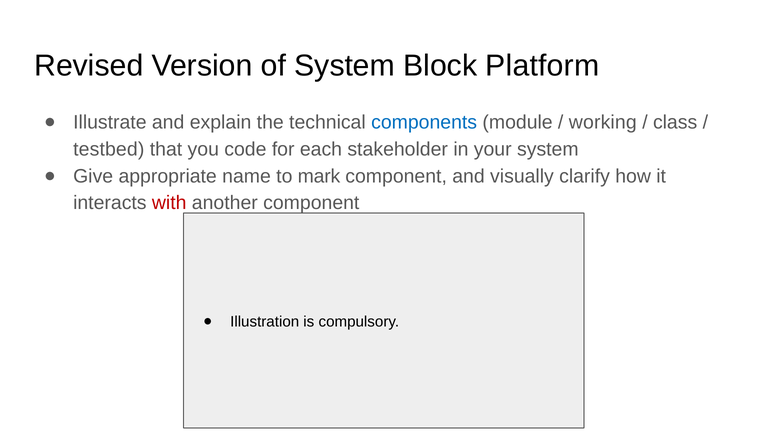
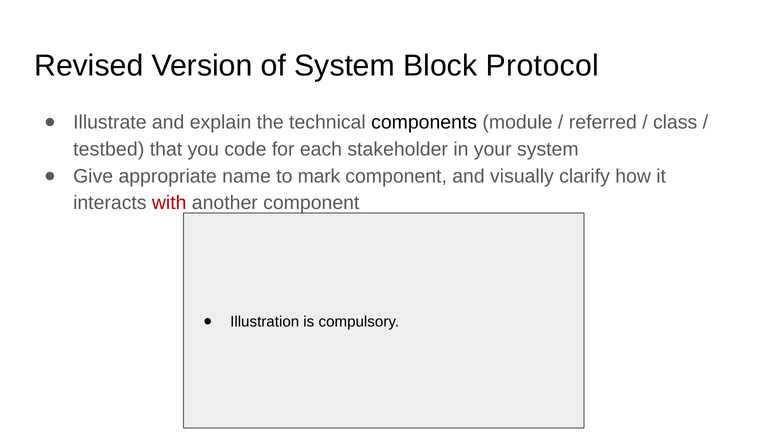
Platform: Platform -> Protocol
components colour: blue -> black
working: working -> referred
